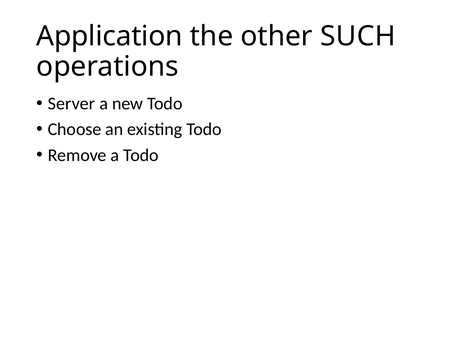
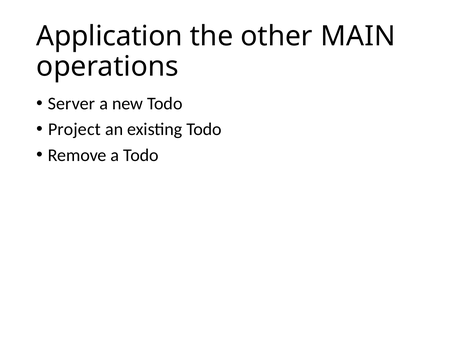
SUCH: SUCH -> MAIN
Choose: Choose -> Project
